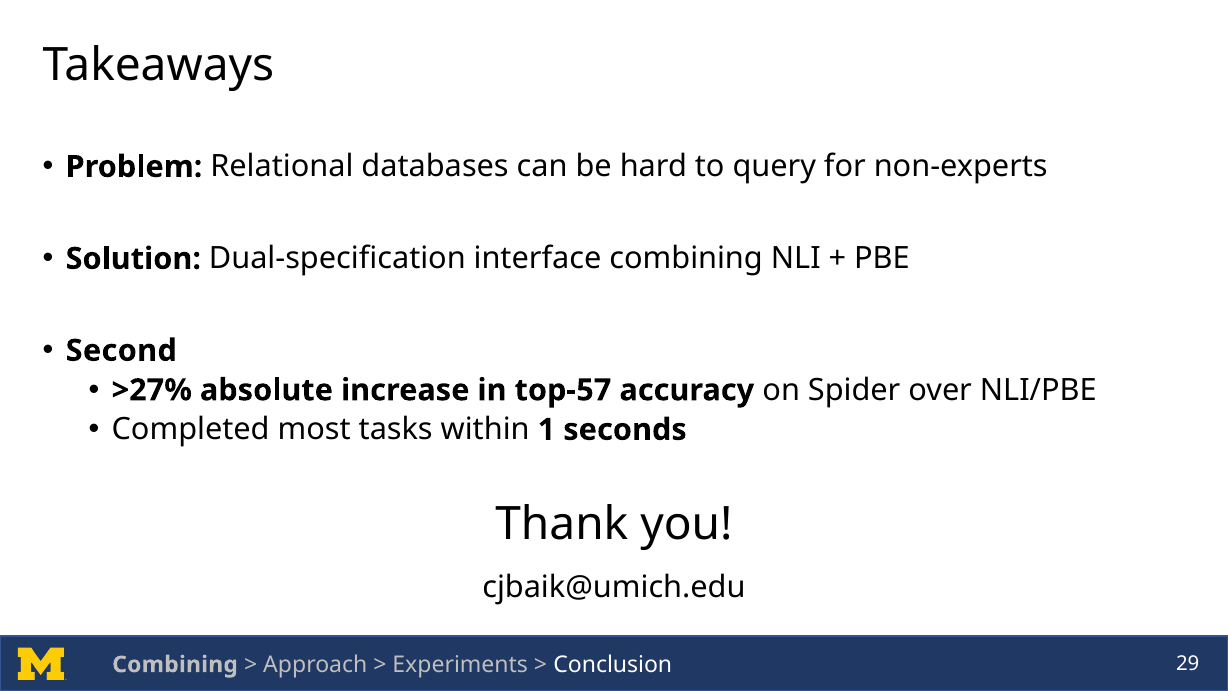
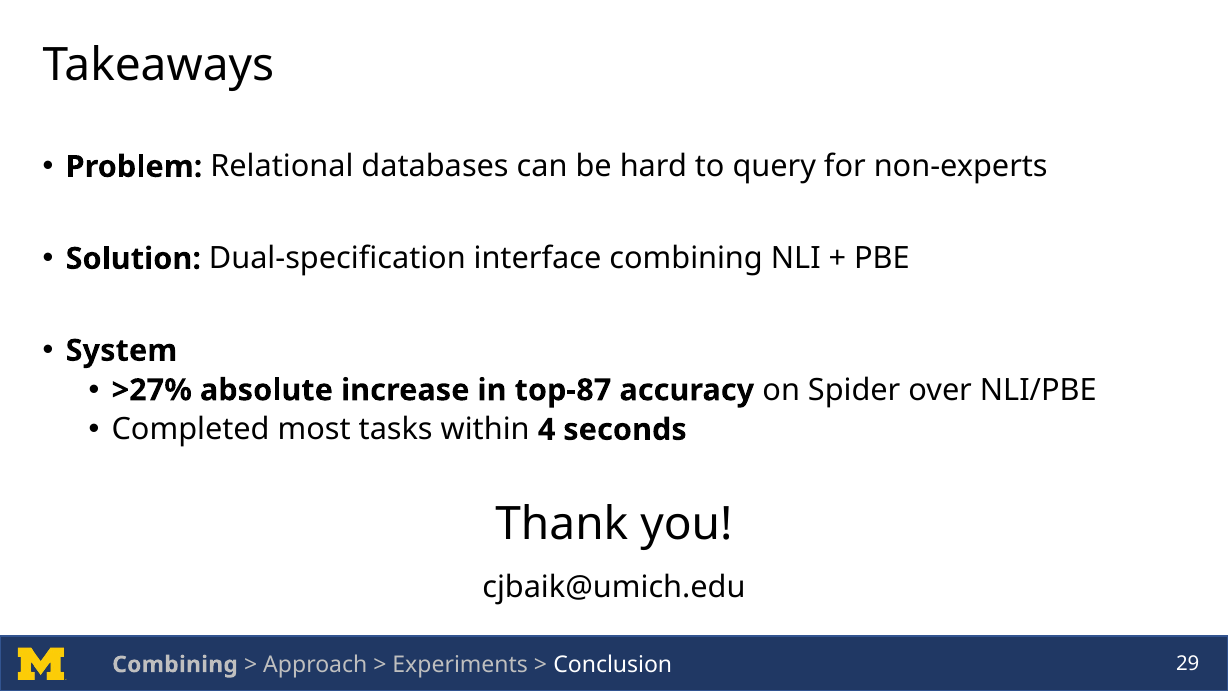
Second: Second -> System
top-57: top-57 -> top-87
1: 1 -> 4
